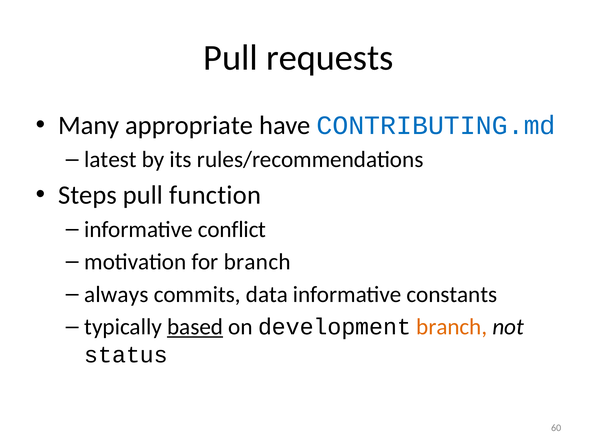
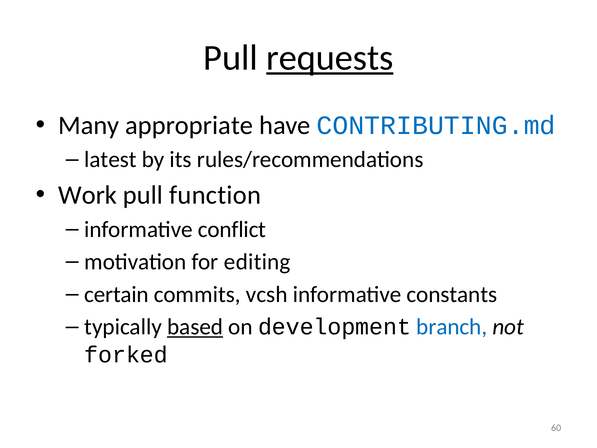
requests underline: none -> present
Steps: Steps -> Work
for branch: branch -> editing
always: always -> certain
data: data -> vcsh
branch at (452, 327) colour: orange -> blue
status: status -> forked
